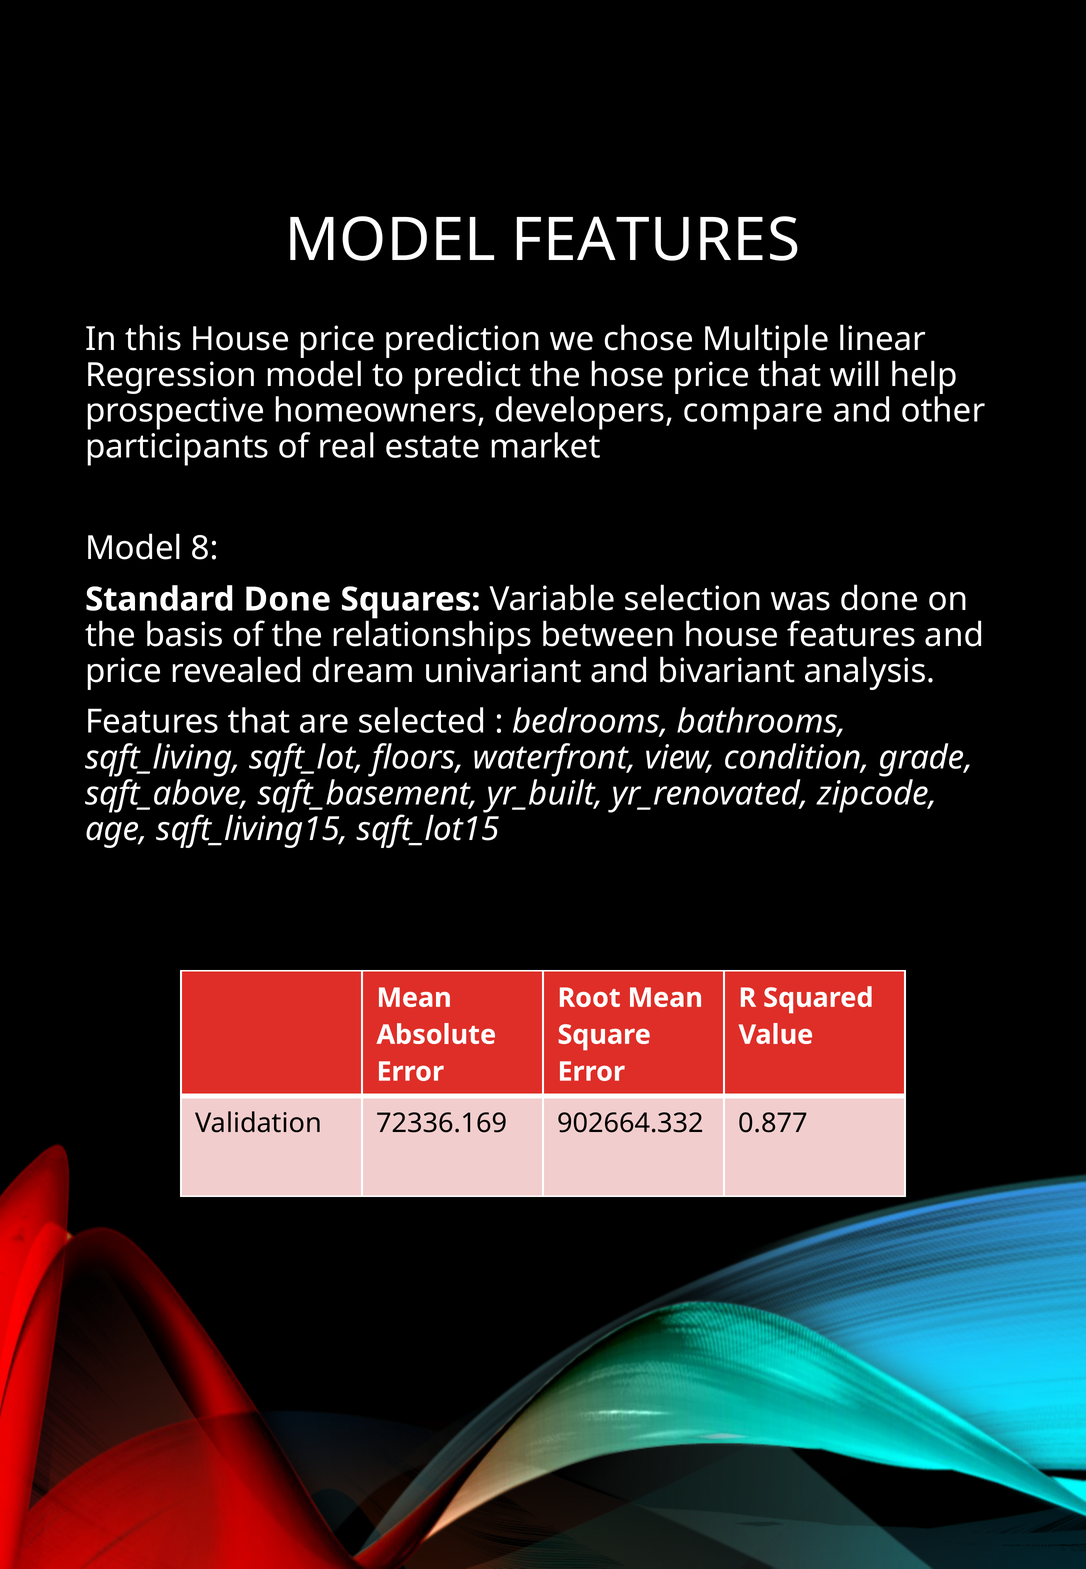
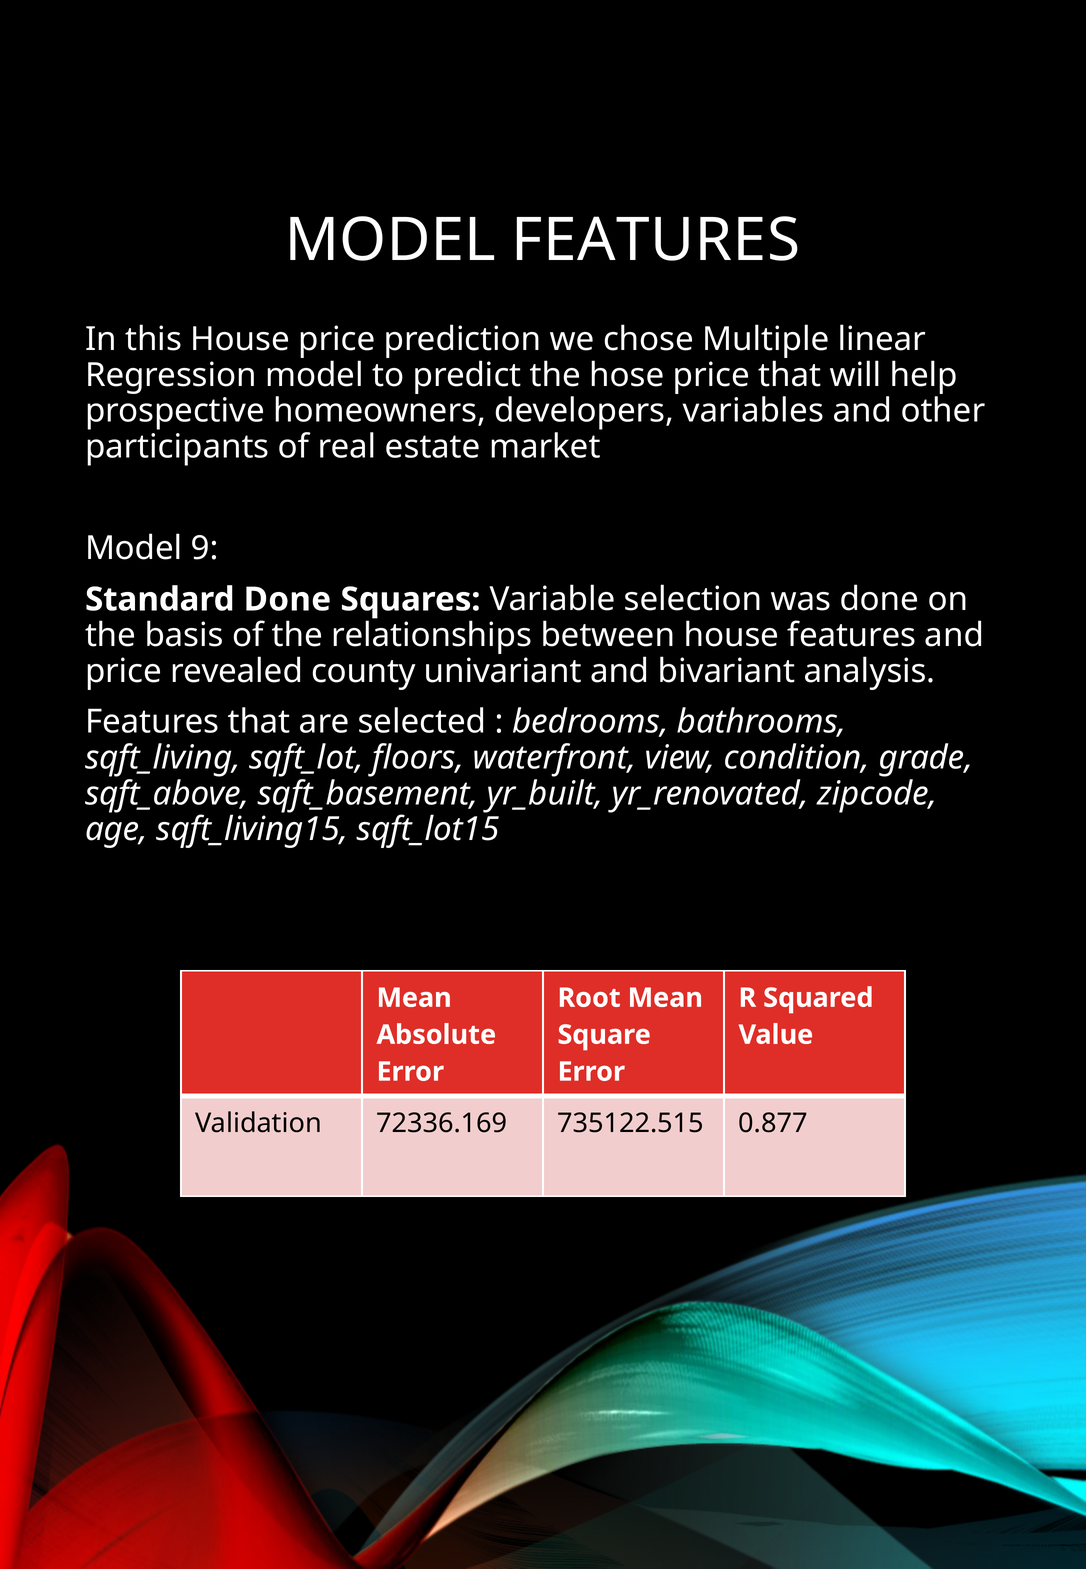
compare: compare -> variables
8: 8 -> 9
dream: dream -> county
902664.332: 902664.332 -> 735122.515
